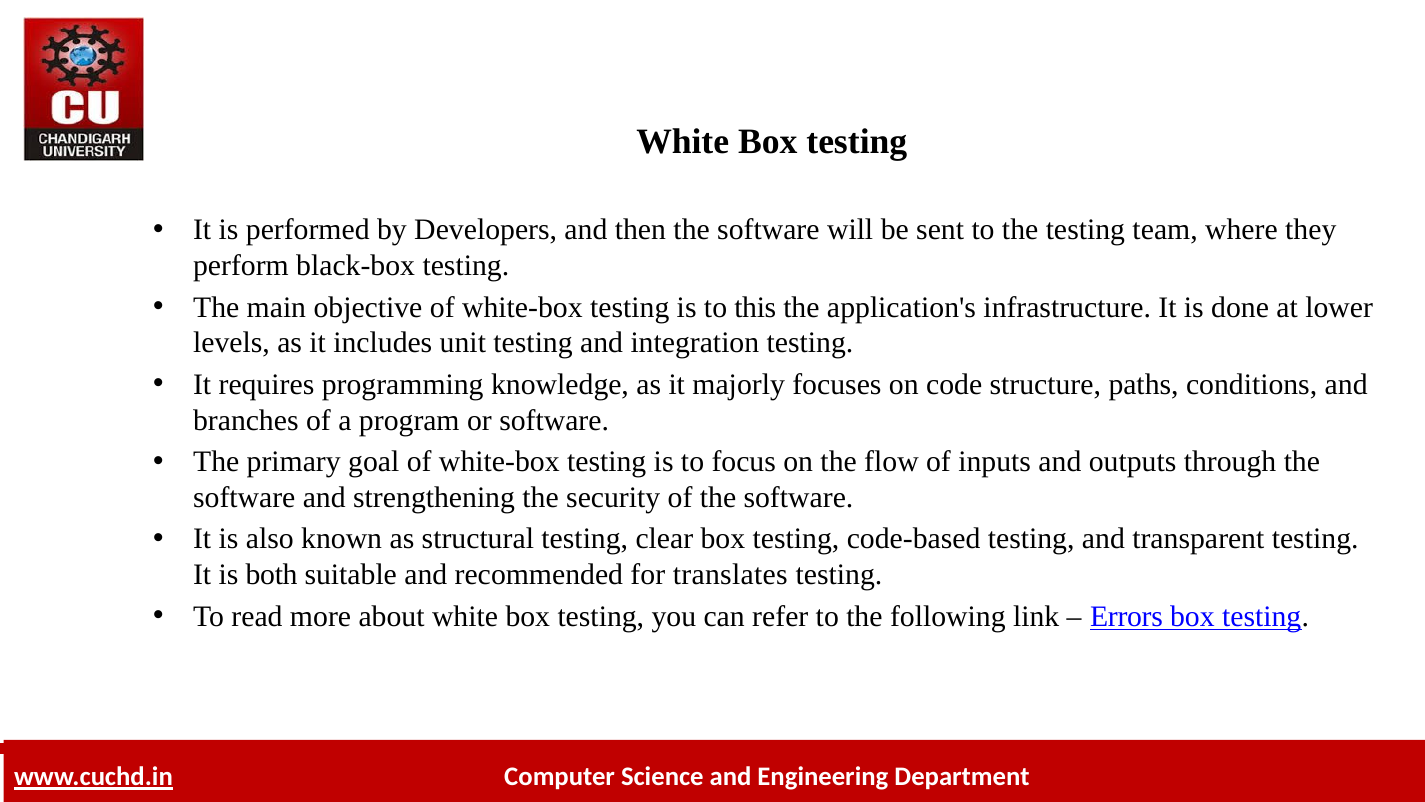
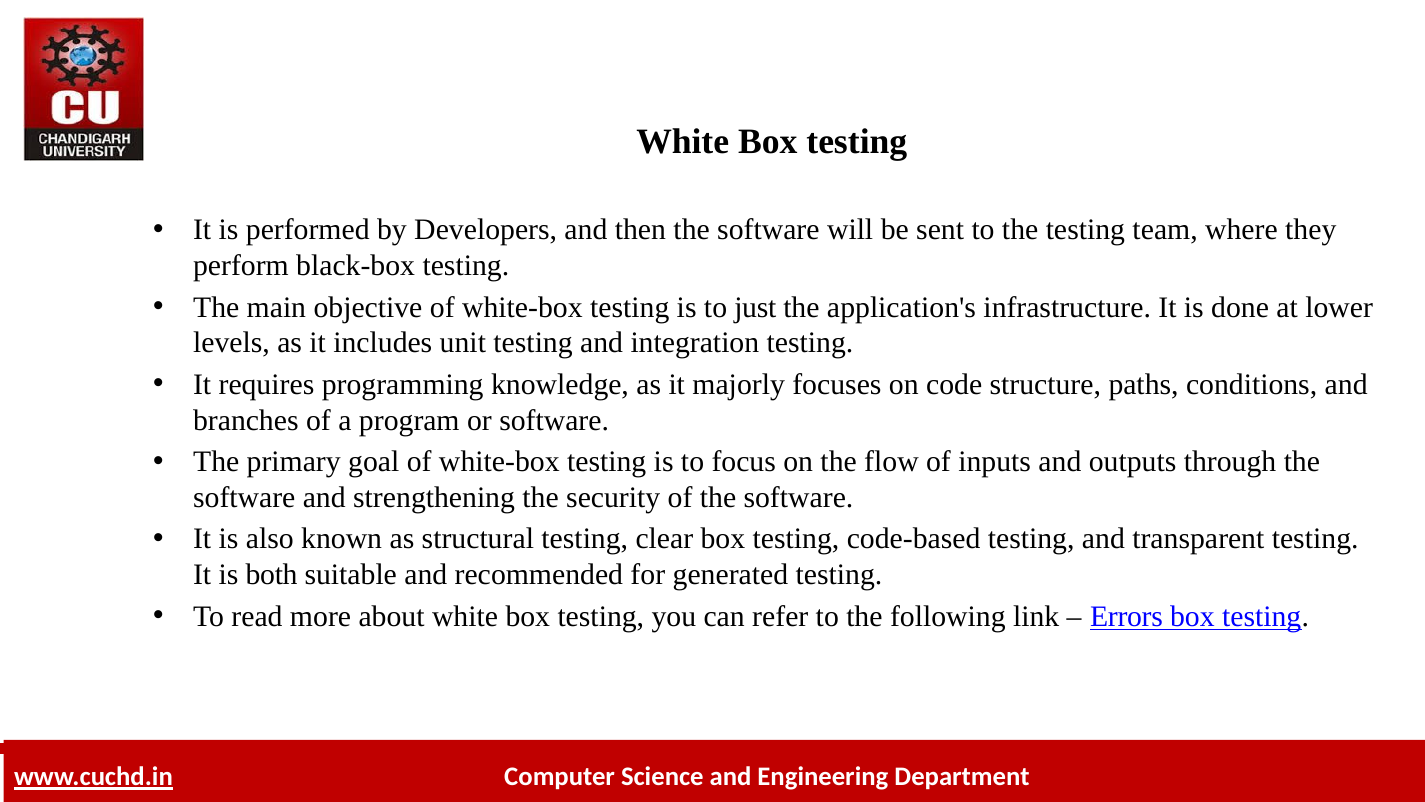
this: this -> just
translates: translates -> generated
